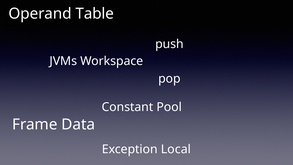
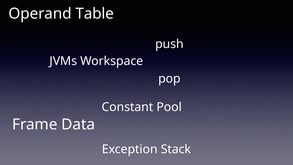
Local: Local -> Stack
